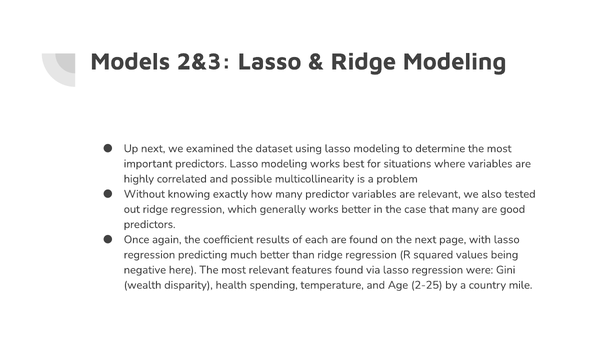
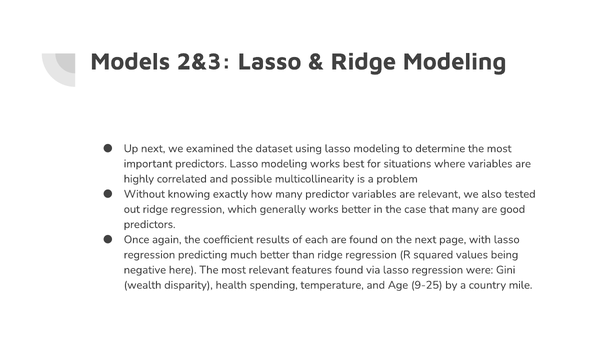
2-25: 2-25 -> 9-25
